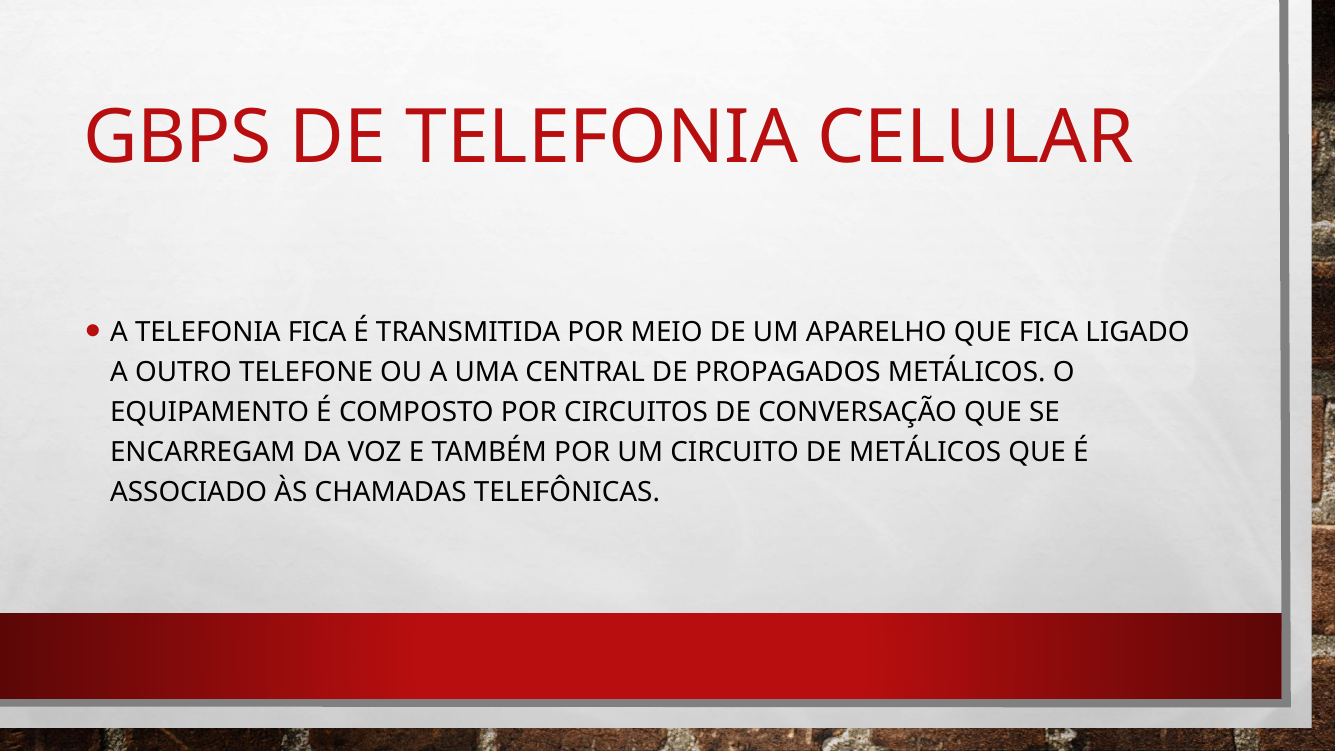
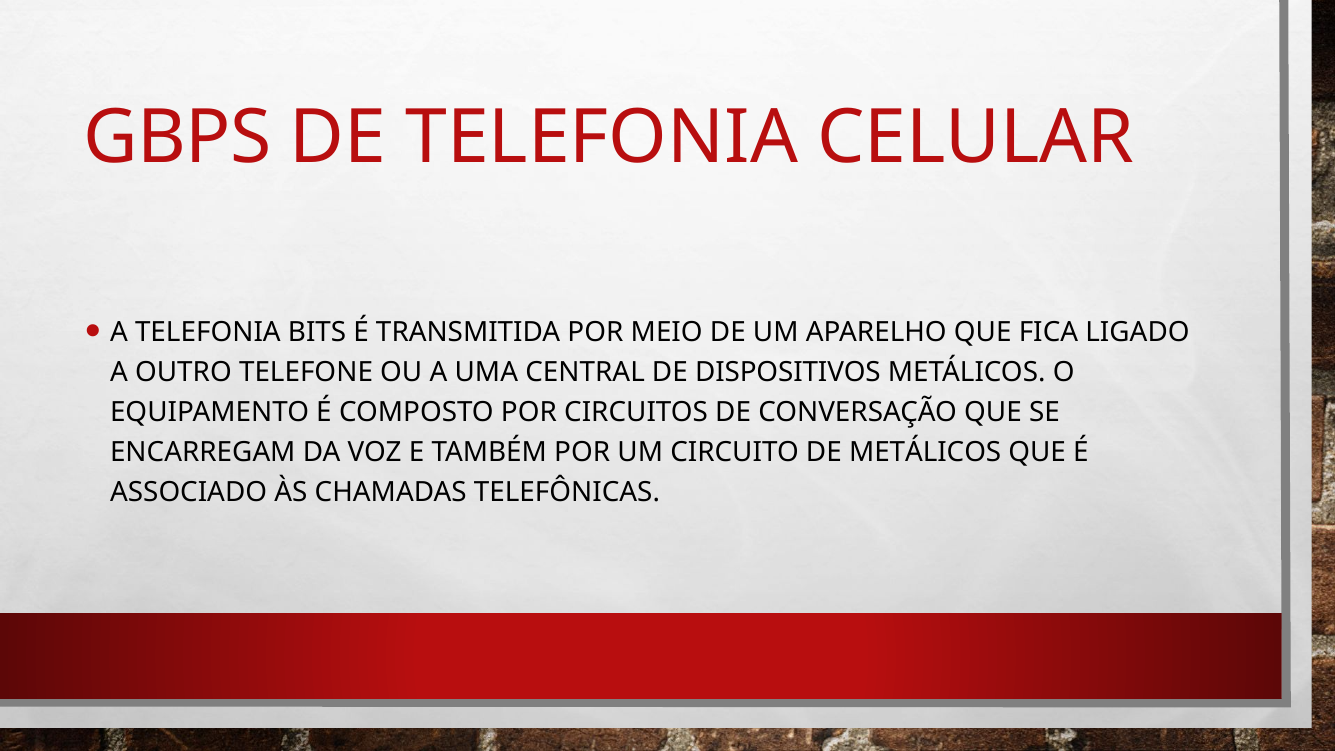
TELEFONIA FICA: FICA -> BITS
PROPAGADOS: PROPAGADOS -> DISPOSITIVOS
